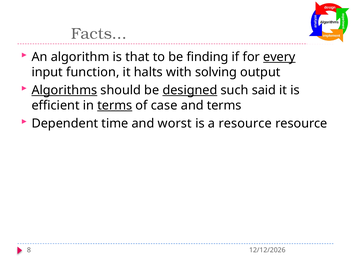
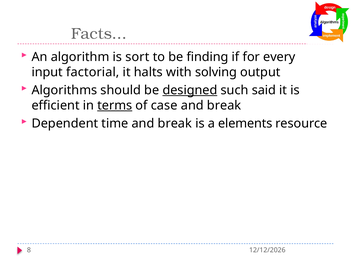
that: that -> sort
every underline: present -> none
function: function -> factorial
Algorithms underline: present -> none
terms at (224, 106): terms -> break
time and worst: worst -> break
a resource: resource -> elements
